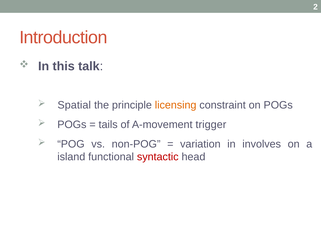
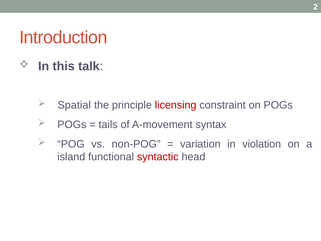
licensing colour: orange -> red
trigger: trigger -> syntax
involves: involves -> violation
